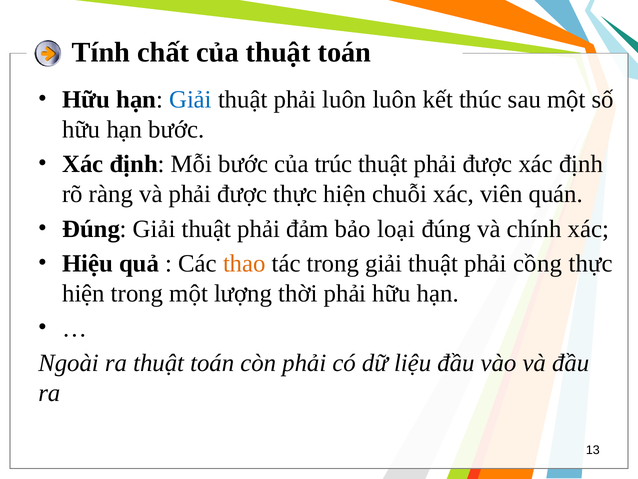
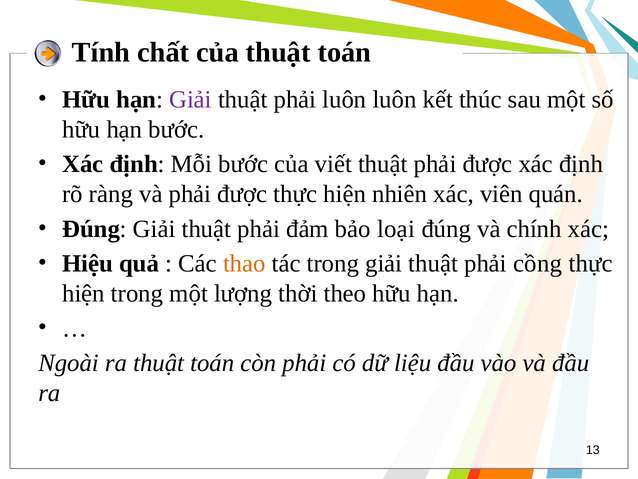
Giải at (190, 100) colour: blue -> purple
trúc: trúc -> viết
chuỗi: chuỗi -> nhiên
thời phải: phải -> theo
